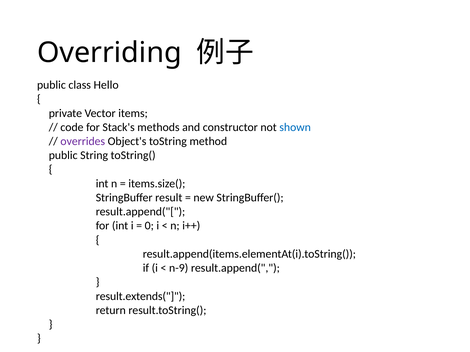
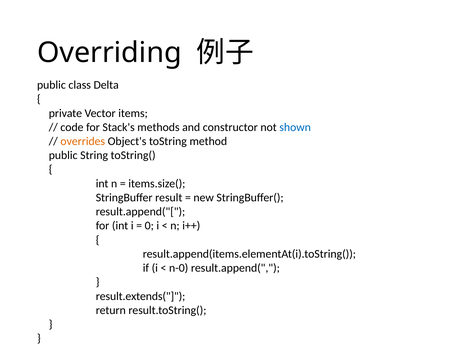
Hello: Hello -> Delta
overrides colour: purple -> orange
n-9: n-9 -> n-0
